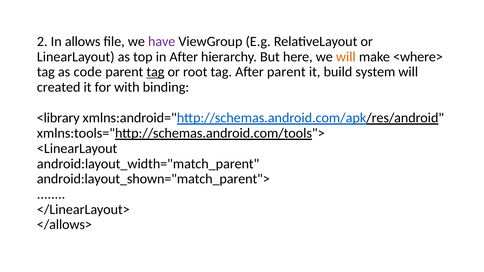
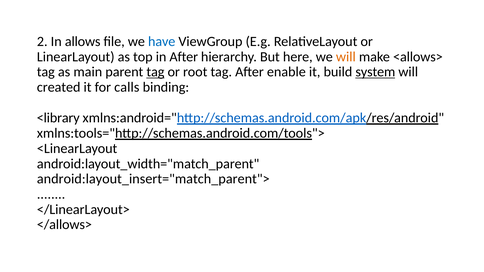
have colour: purple -> blue
<where>: <where> -> <allows>
code: code -> main
After parent: parent -> enable
system underline: none -> present
with: with -> calls
android:layout_shown="match_parent">: android:layout_shown="match_parent"> -> android:layout_insert="match_parent">
